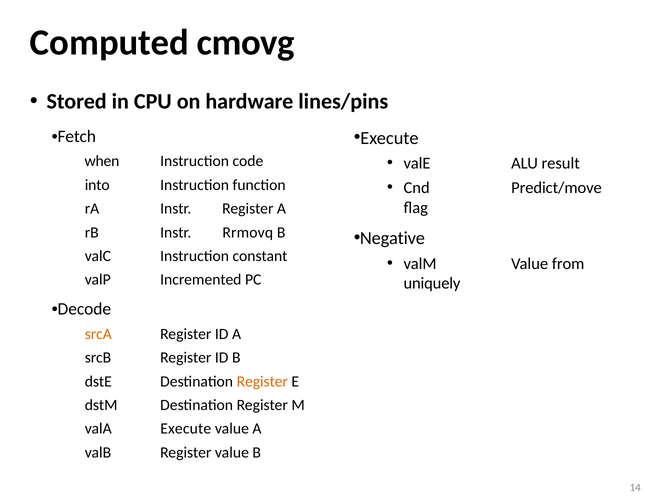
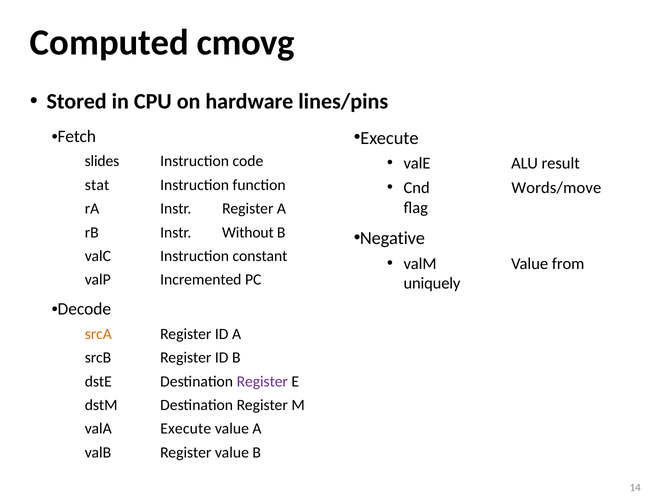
when: when -> slides
into: into -> stat
Predict/move: Predict/move -> Words/move
Rrmovq: Rrmovq -> Without
Register at (262, 381) colour: orange -> purple
